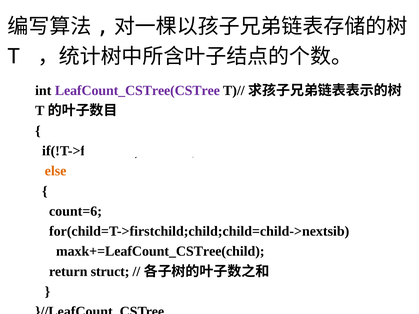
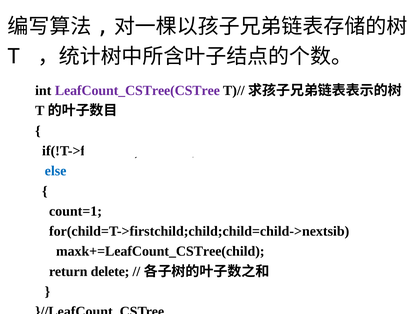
else colour: orange -> blue
count=6: count=6 -> count=1
struct: struct -> delete
